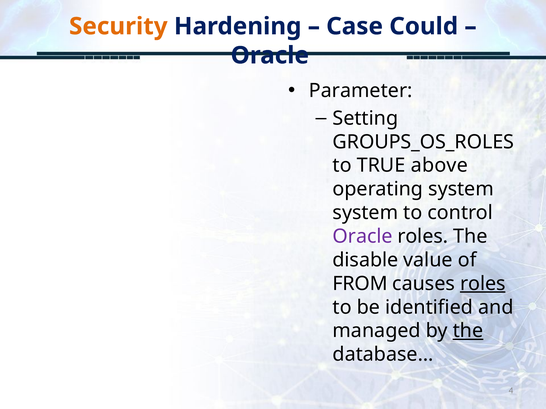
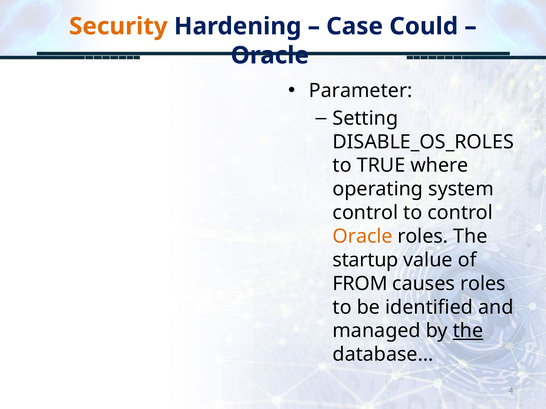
GROUPS_OS_ROLES: GROUPS_OS_ROLES -> DISABLE_OS_ROLES
above: above -> where
system at (365, 213): system -> control
Oracle at (363, 237) colour: purple -> orange
disable: disable -> startup
roles at (483, 284) underline: present -> none
